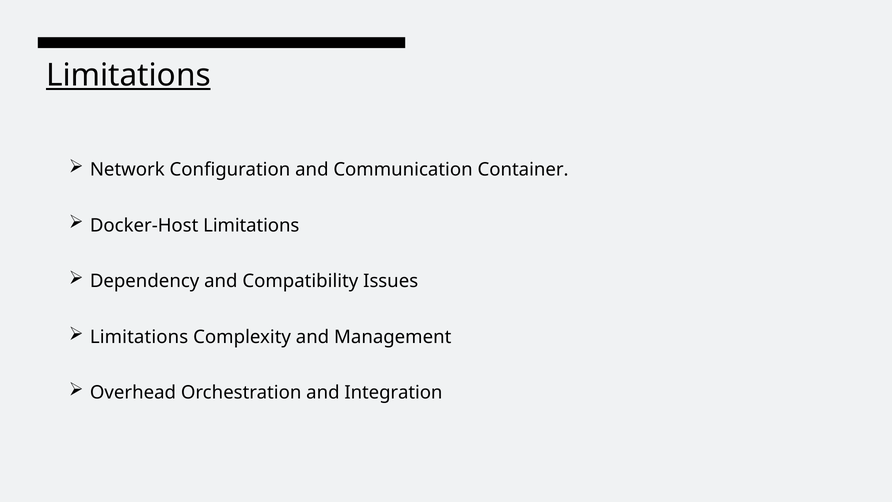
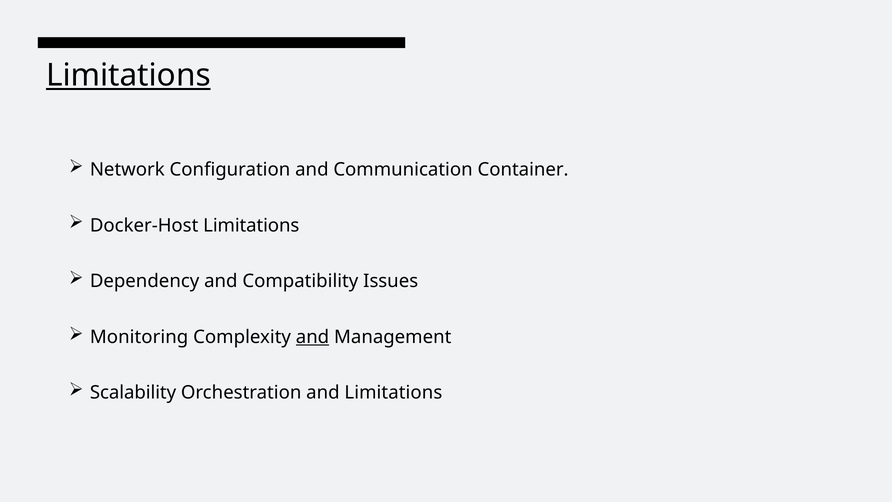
Limitations at (139, 337): Limitations -> Monitoring
and at (313, 337) underline: none -> present
Overhead: Overhead -> Scalability
and Integration: Integration -> Limitations
